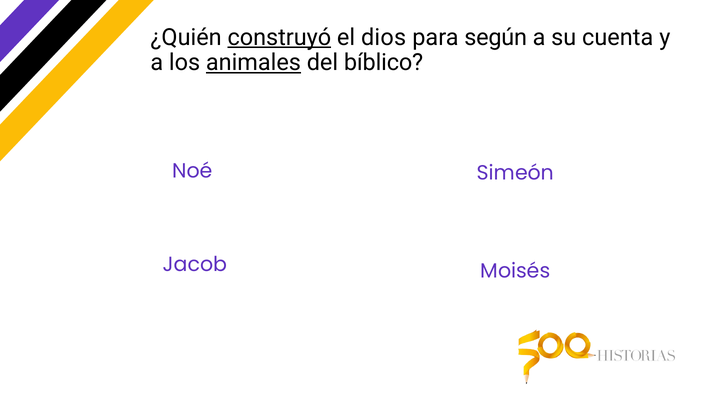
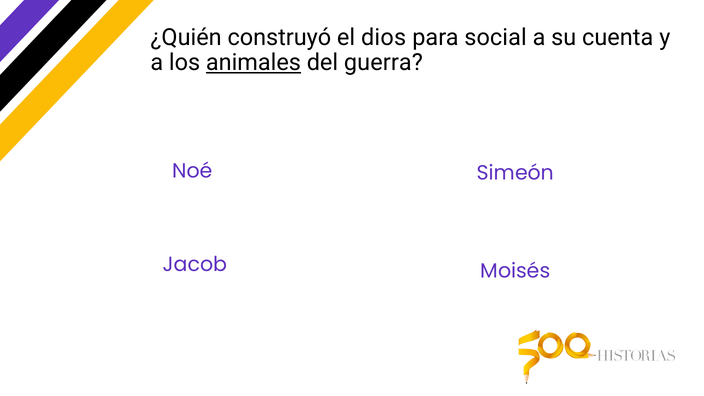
construyó underline: present -> none
según: según -> social
bíblico: bíblico -> guerra
